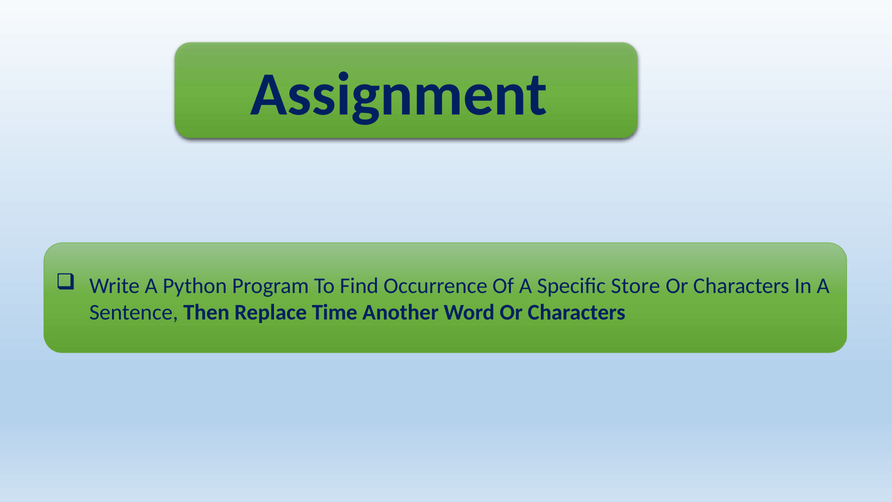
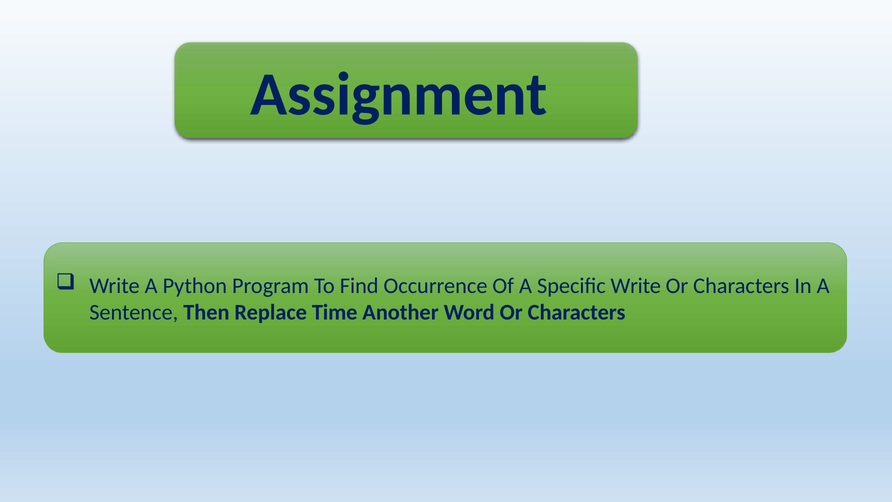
Specific Store: Store -> Write
